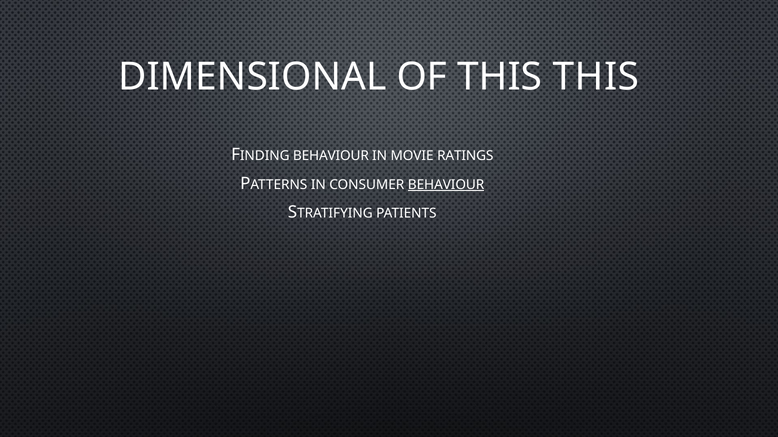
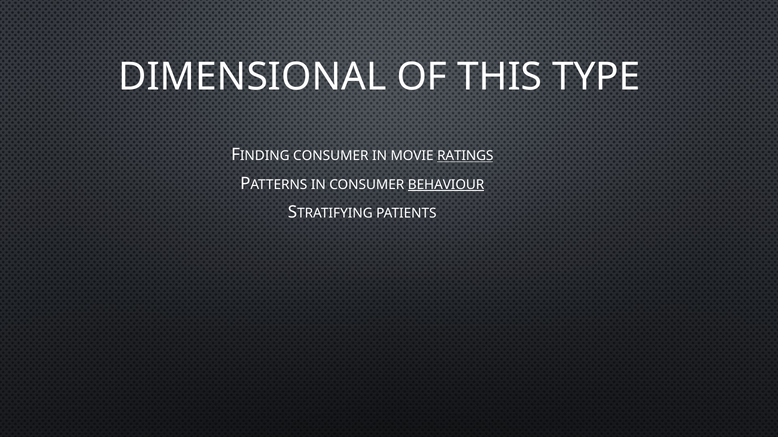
THIS THIS: THIS -> TYPE
BEHAVIOUR at (331, 156): BEHAVIOUR -> CONSUMER
RATINGS underline: none -> present
